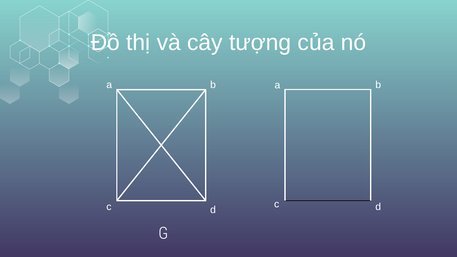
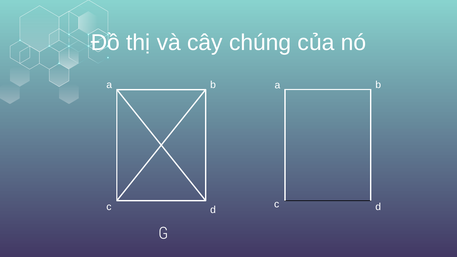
tượng: tượng -> chúng
